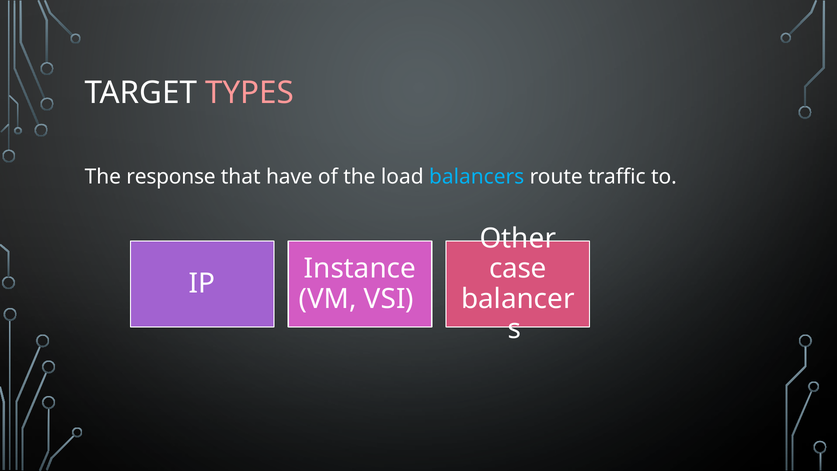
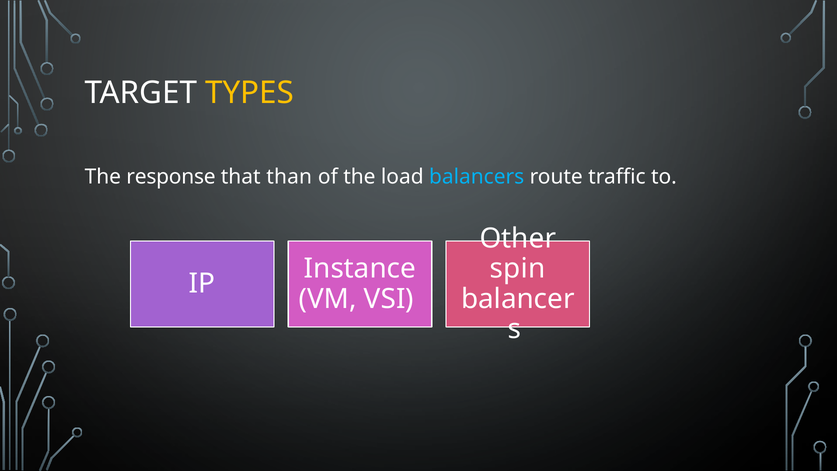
TYPES colour: pink -> yellow
have: have -> than
case: case -> spin
